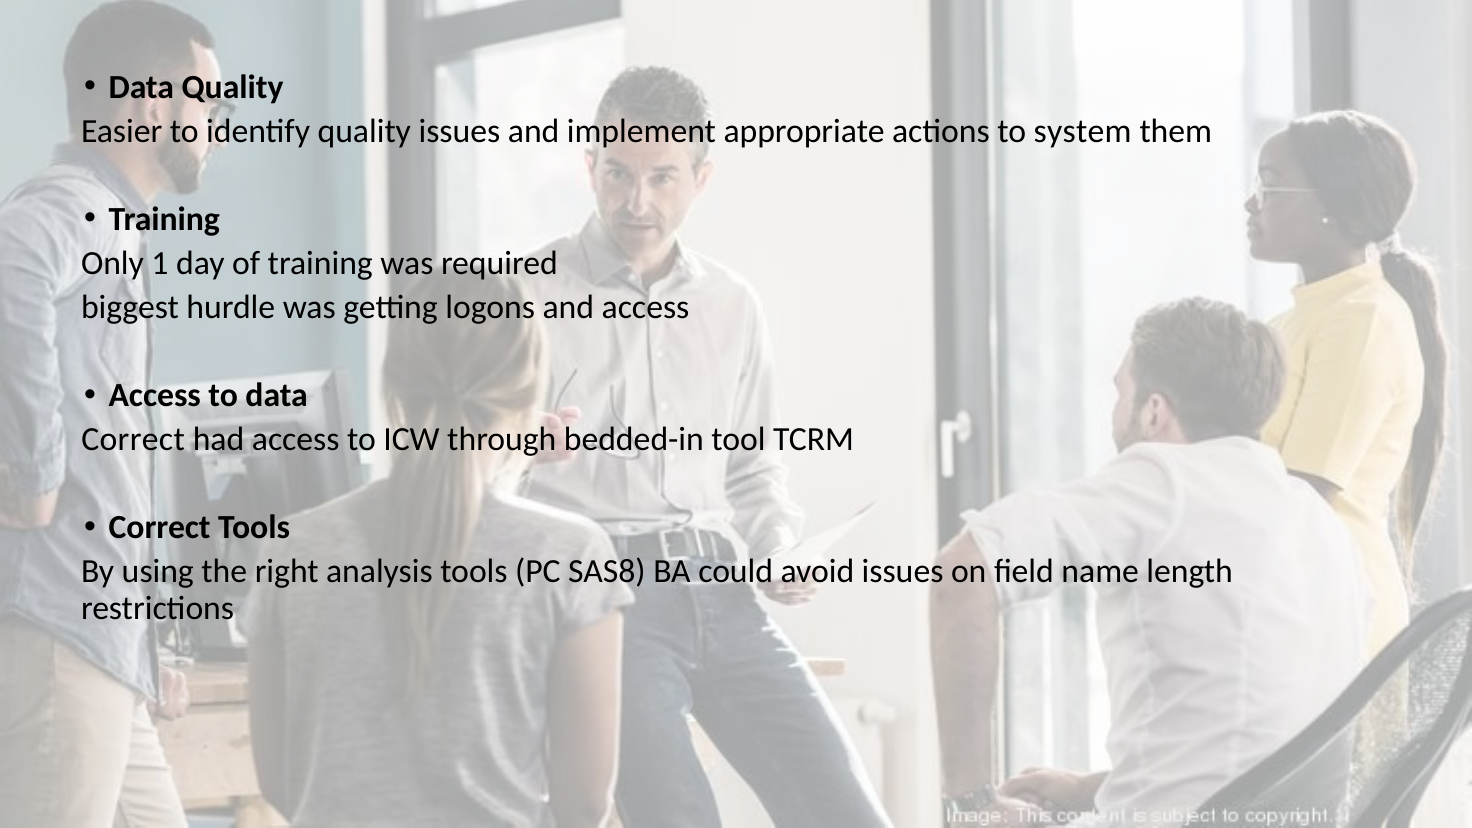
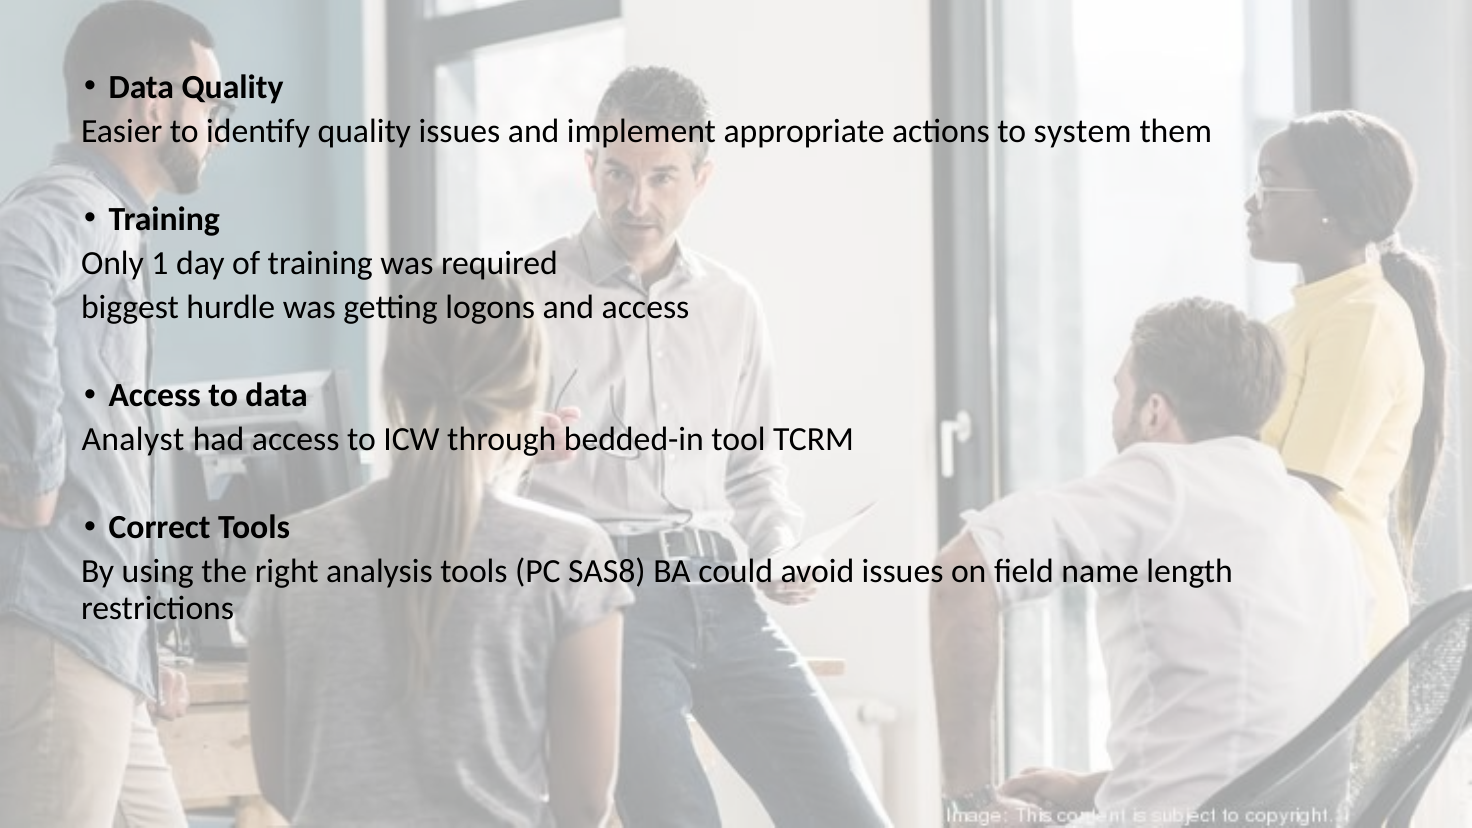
Correct at (133, 439): Correct -> Analyst
